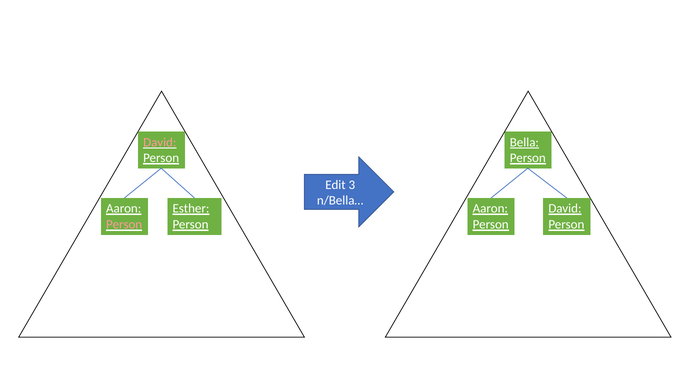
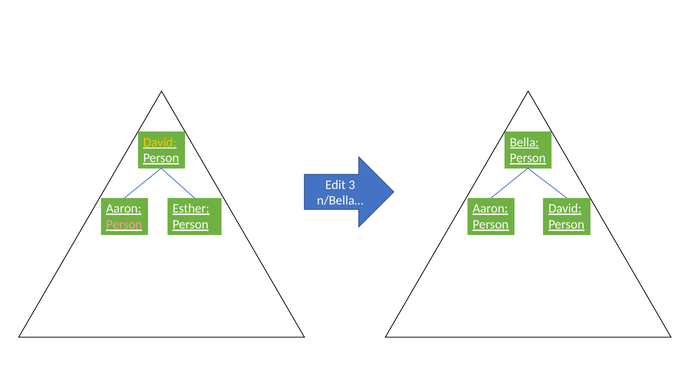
David at (160, 142) colour: pink -> yellow
